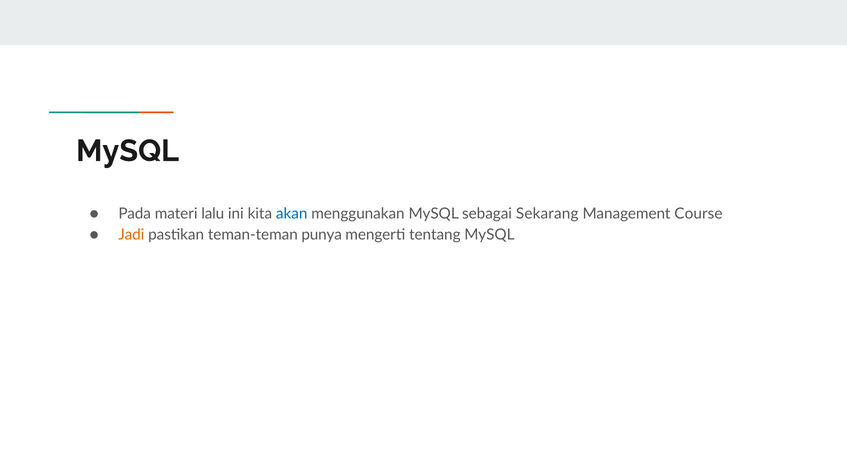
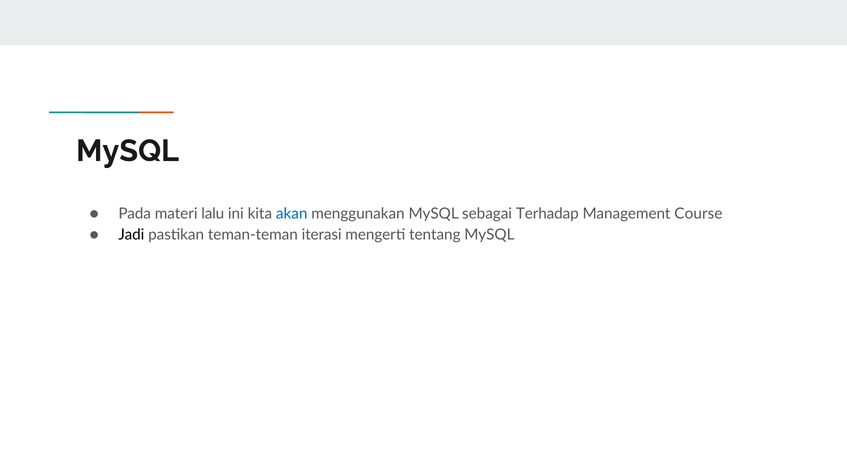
Sekarang: Sekarang -> Terhadap
Jadi colour: orange -> black
punya: punya -> iterasi
